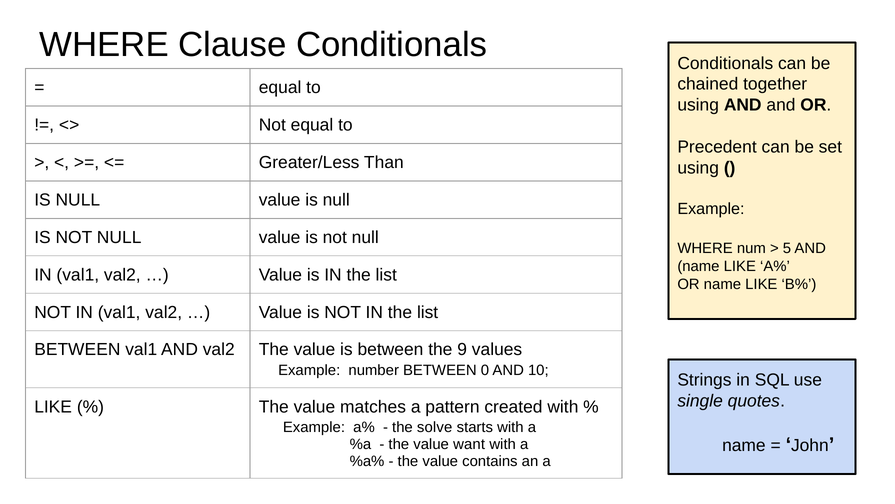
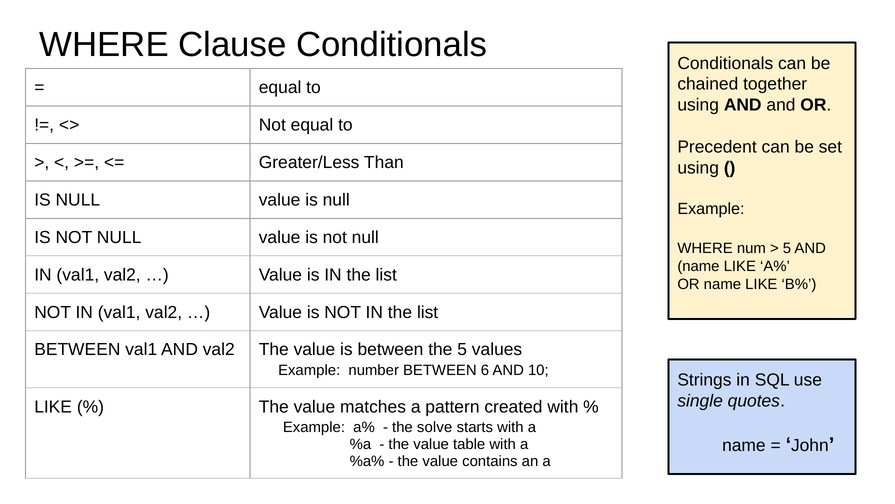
the 9: 9 -> 5
0: 0 -> 6
want: want -> table
